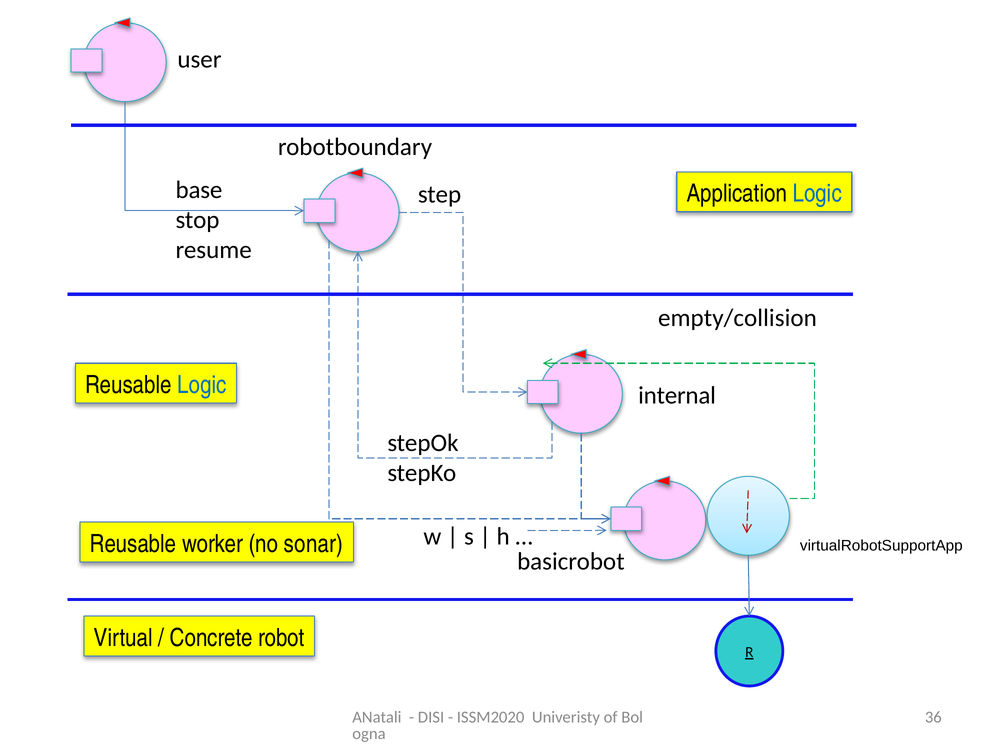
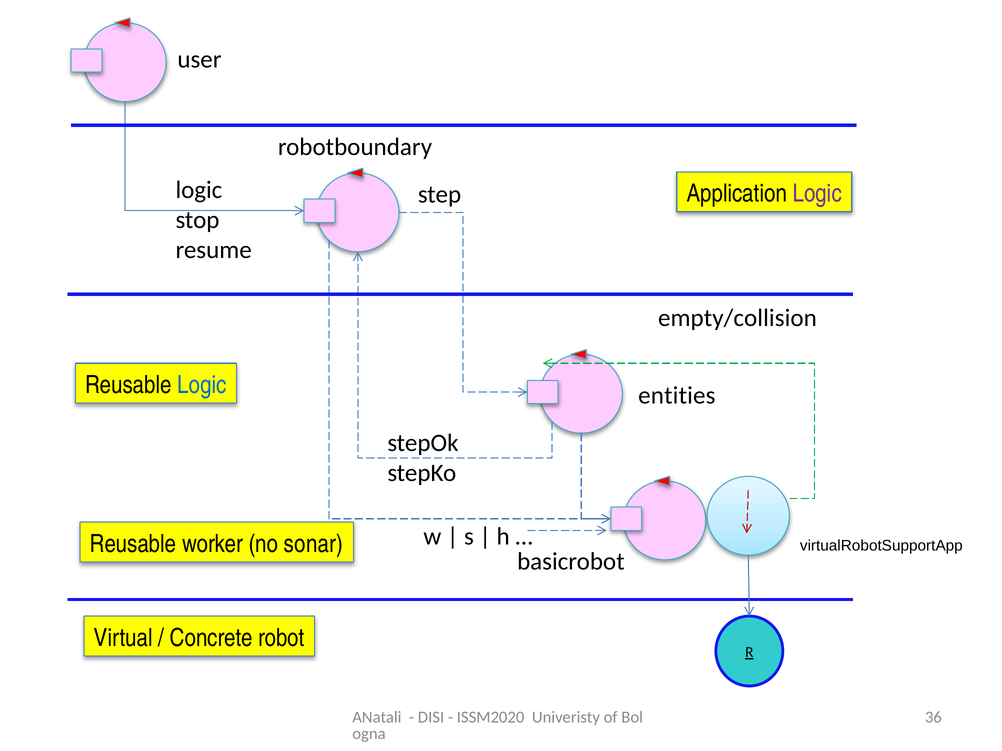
base at (199, 190): base -> logic
Logic at (817, 194) colour: blue -> purple
internal: internal -> entities
